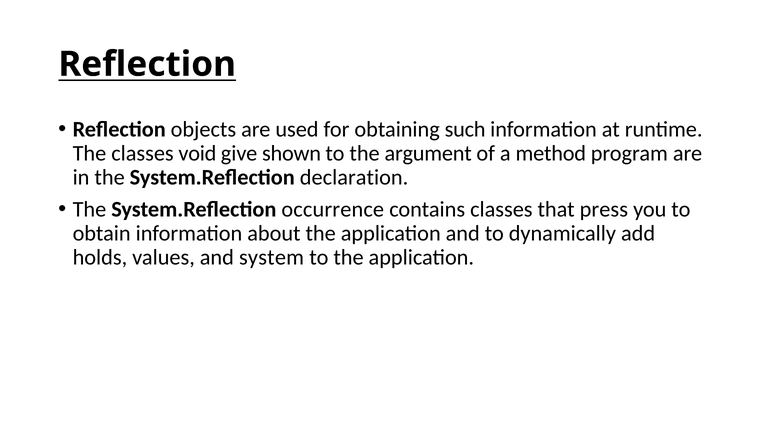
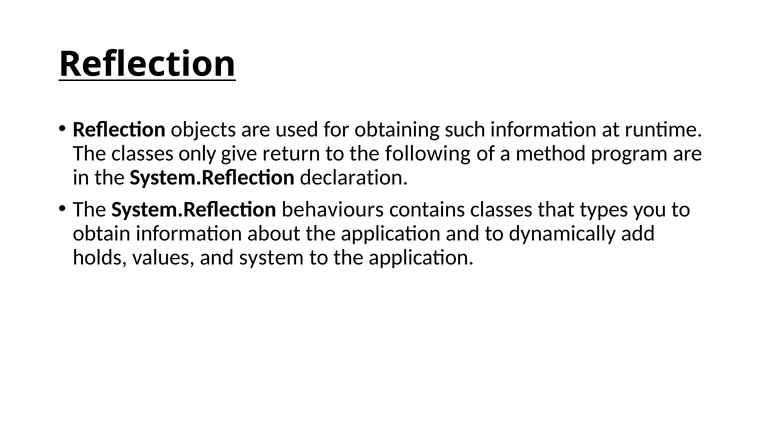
void: void -> only
shown: shown -> return
argument: argument -> following
occurrence: occurrence -> behaviours
press: press -> types
